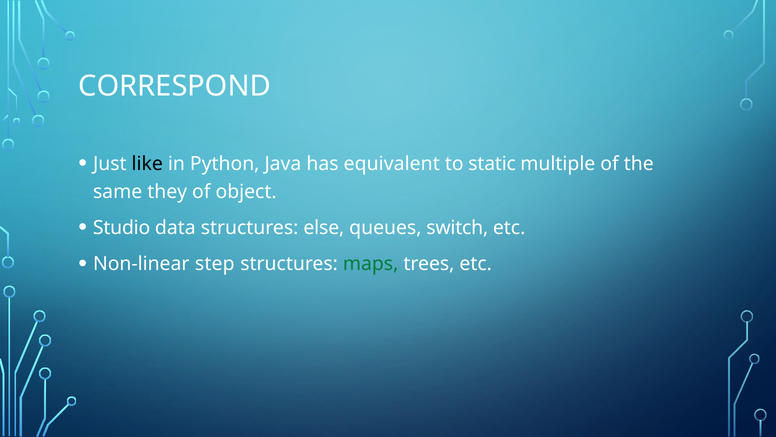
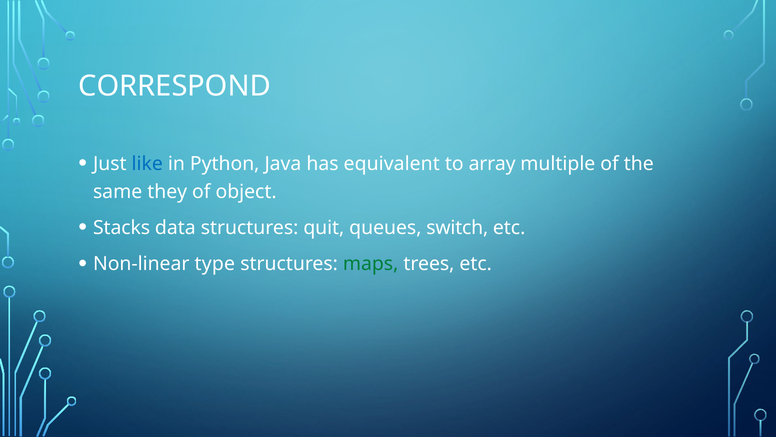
like colour: black -> blue
static: static -> array
Studio: Studio -> Stacks
else: else -> quit
step: step -> type
